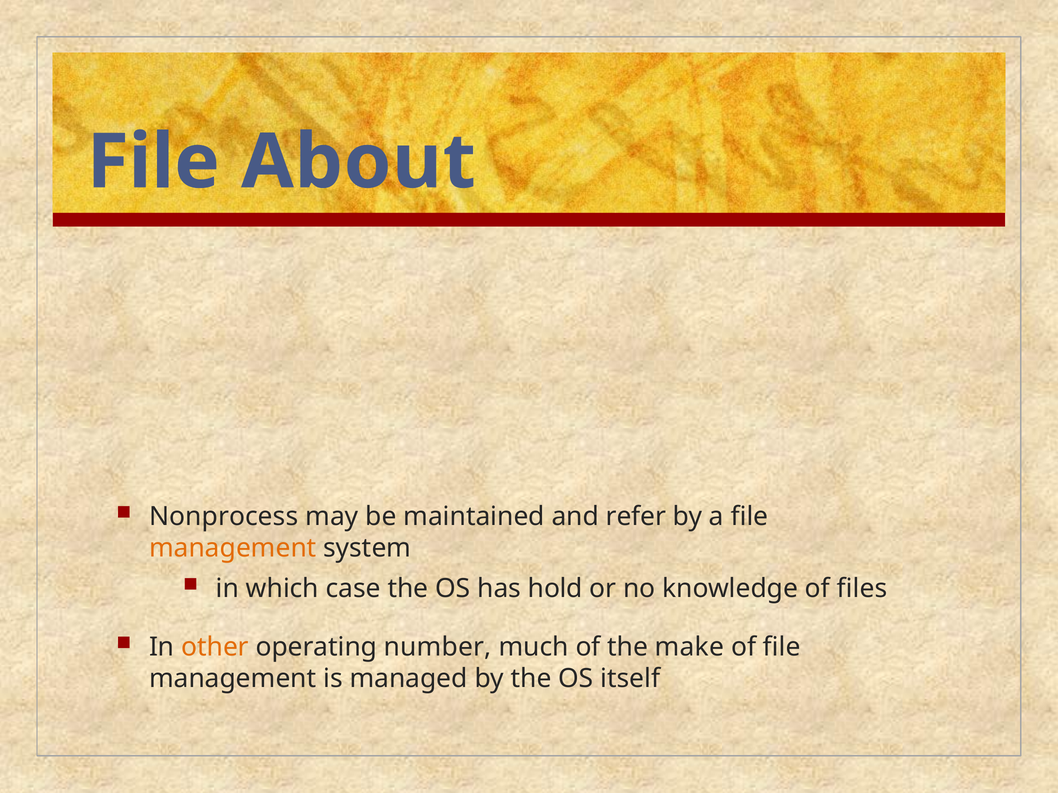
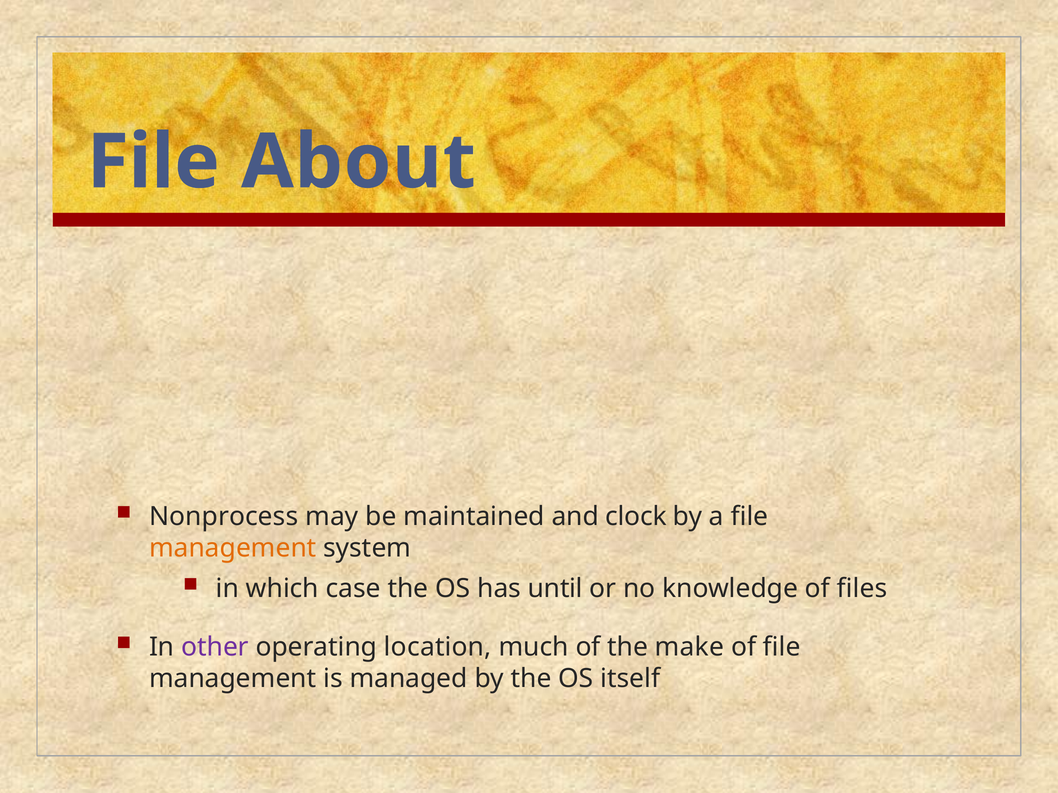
refer: refer -> clock
hold: hold -> until
other colour: orange -> purple
number: number -> location
